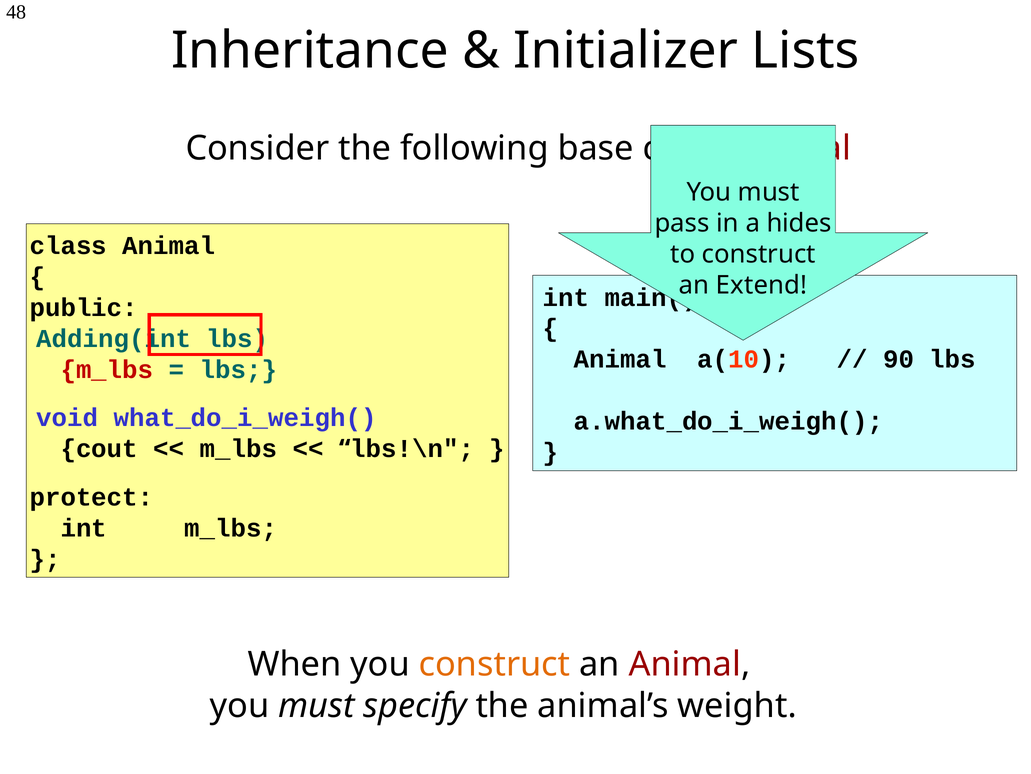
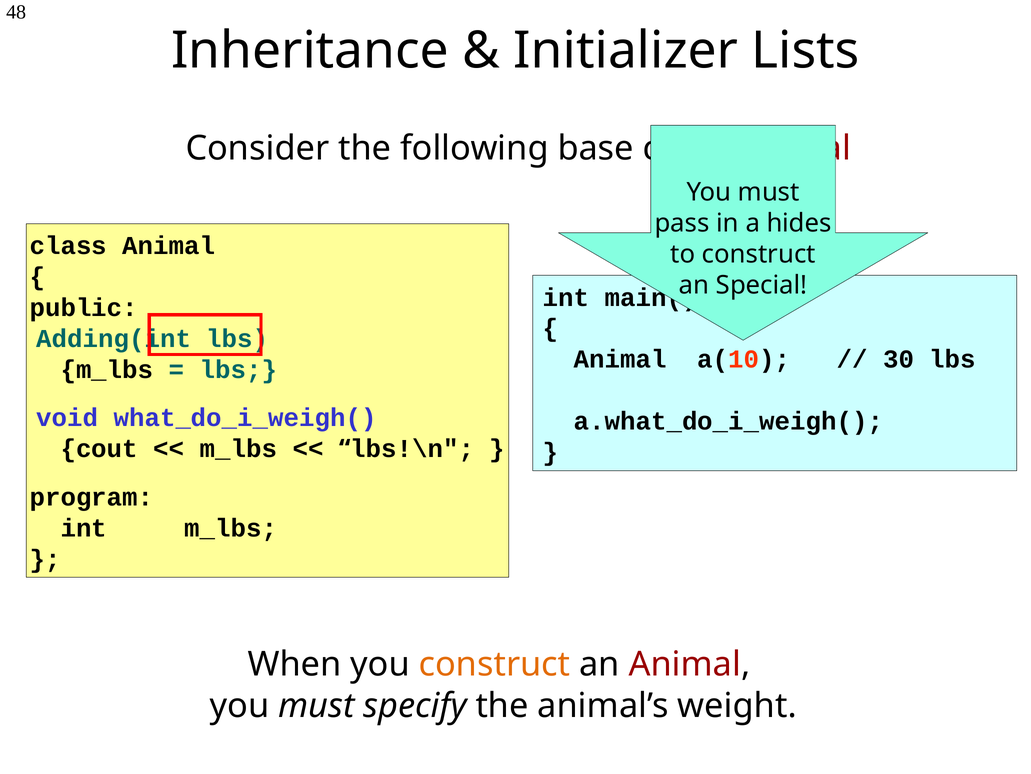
Extend: Extend -> Special
90: 90 -> 30
m_lbs at (107, 369) colour: red -> black
protect: protect -> program
